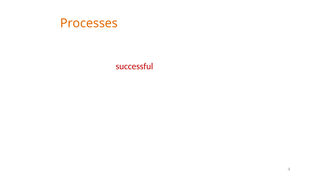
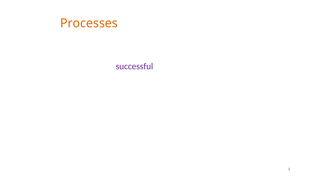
successful colour: red -> purple
